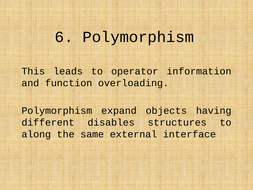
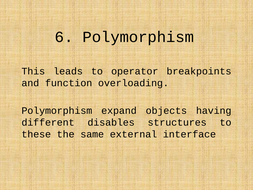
information: information -> breakpoints
along: along -> these
